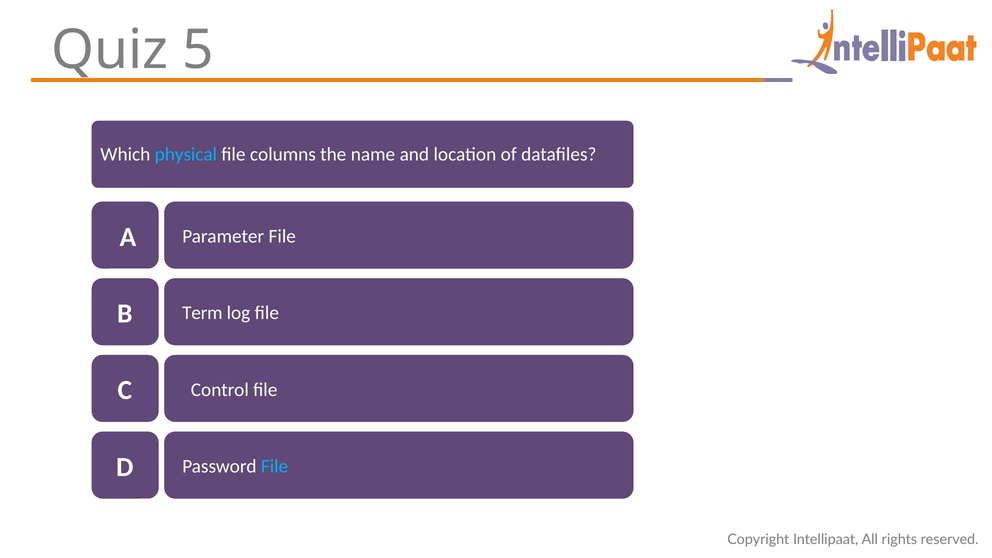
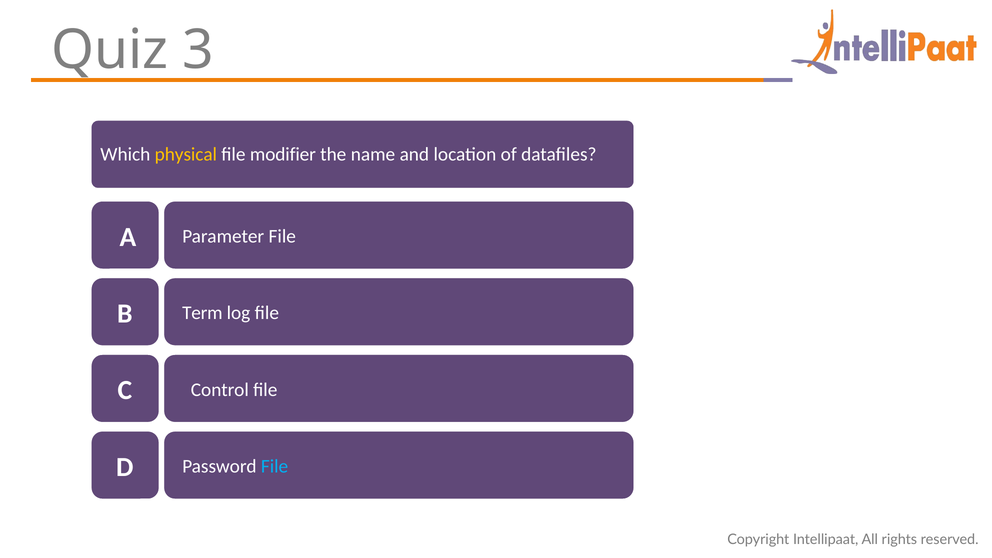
5: 5 -> 3
physical colour: light blue -> yellow
columns: columns -> modifier
